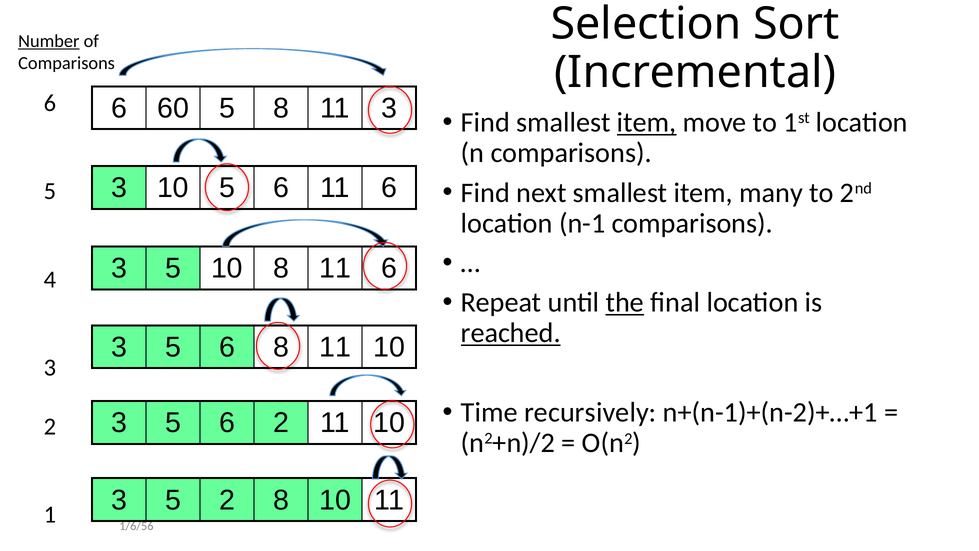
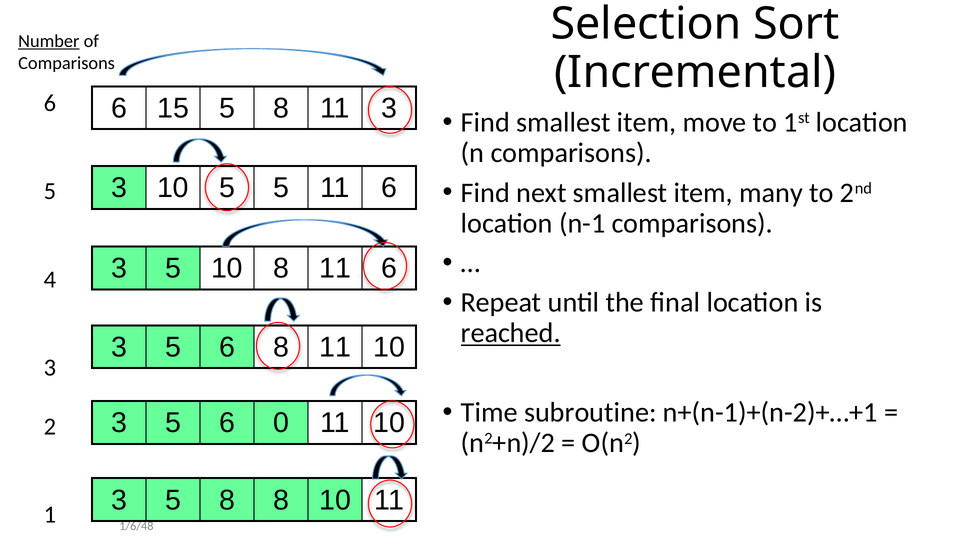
60: 60 -> 15
item at (647, 122) underline: present -> none
6 at (281, 188): 6 -> 5
the underline: present -> none
recursively: recursively -> subroutine
6 2: 2 -> 0
3 5 2: 2 -> 8
1/6/56: 1/6/56 -> 1/6/48
